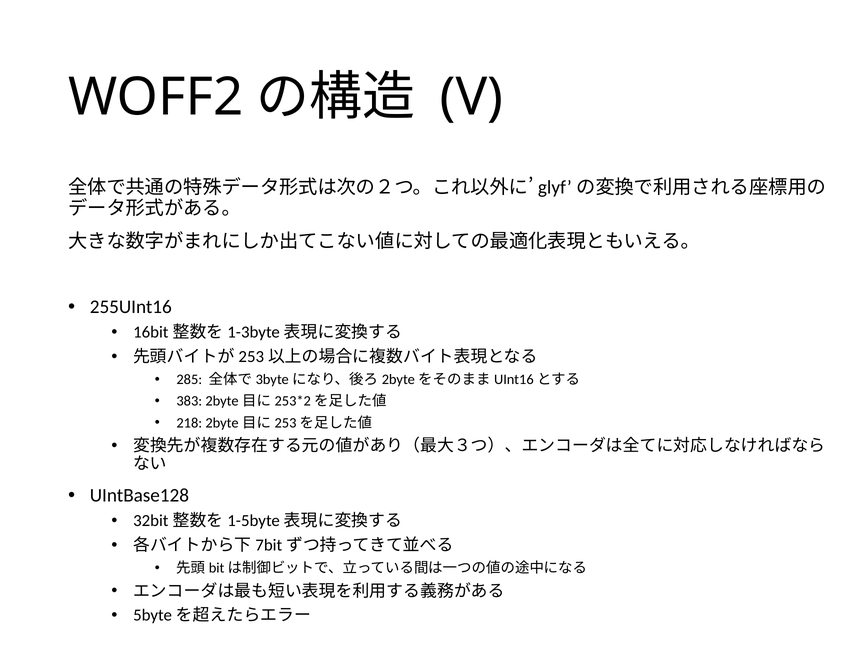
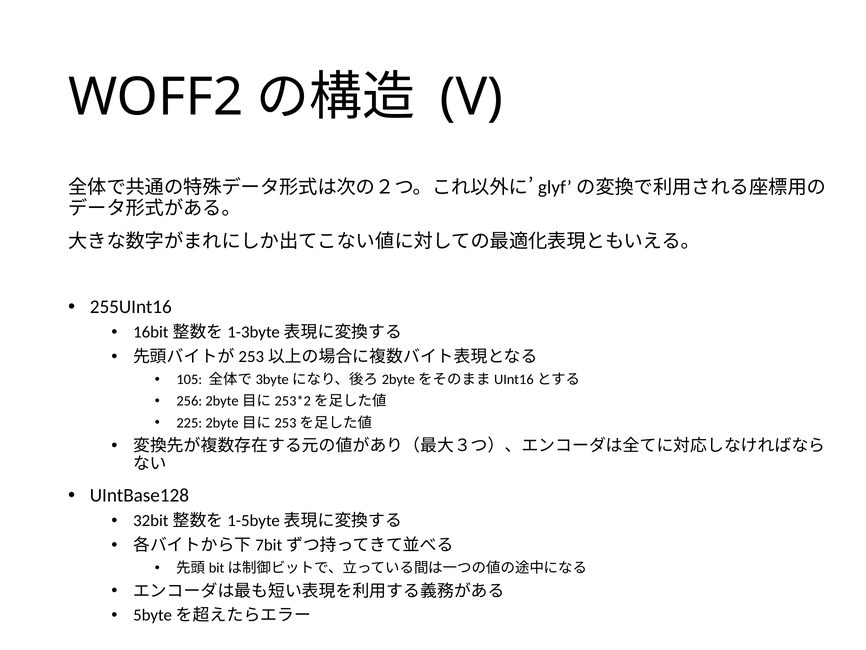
285: 285 -> 105
383: 383 -> 256
218: 218 -> 225
